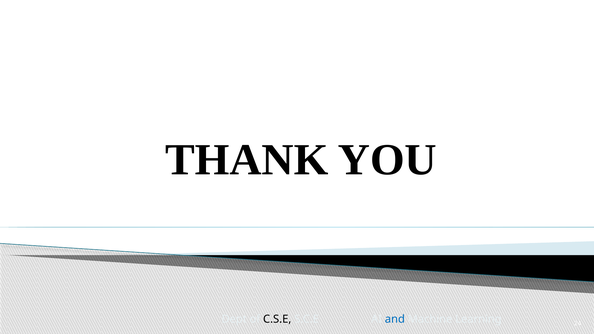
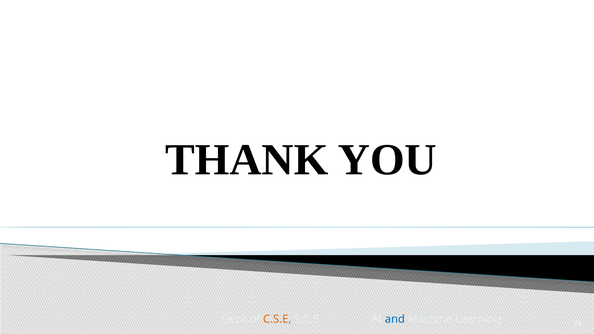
C.S.E colour: black -> orange
